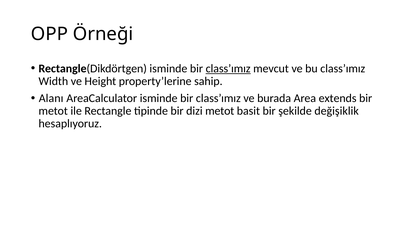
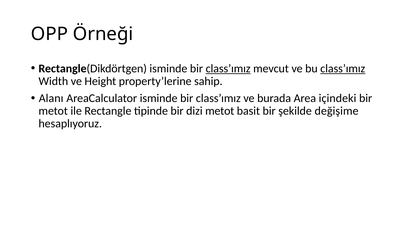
class’ımız at (343, 69) underline: none -> present
extends: extends -> içindeki
değişiklik: değişiklik -> değişime
